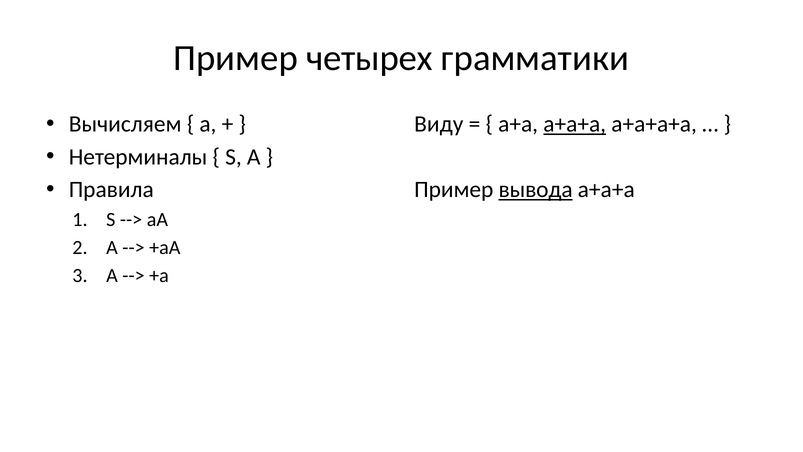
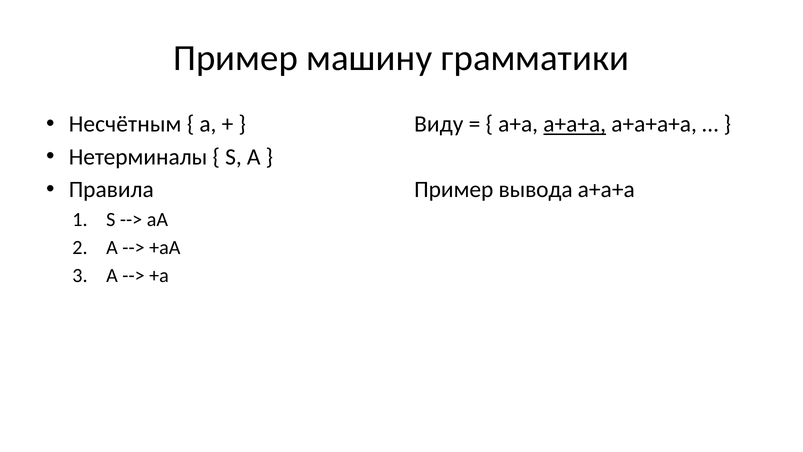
четырех: четырех -> машину
Вычисляем: Вычисляем -> Несчётным
вывода underline: present -> none
